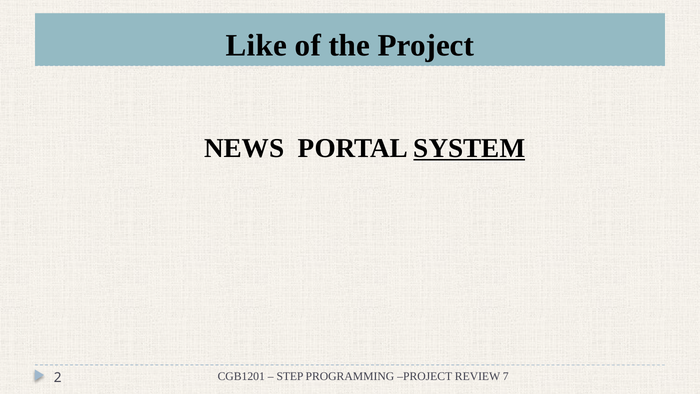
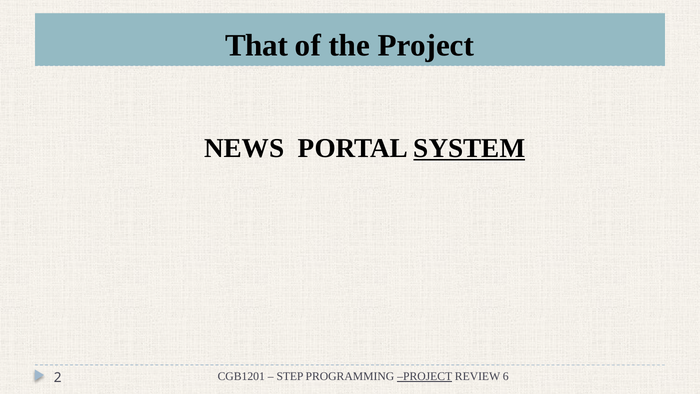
Like: Like -> That
PROJECT at (425, 376) underline: none -> present
7: 7 -> 6
